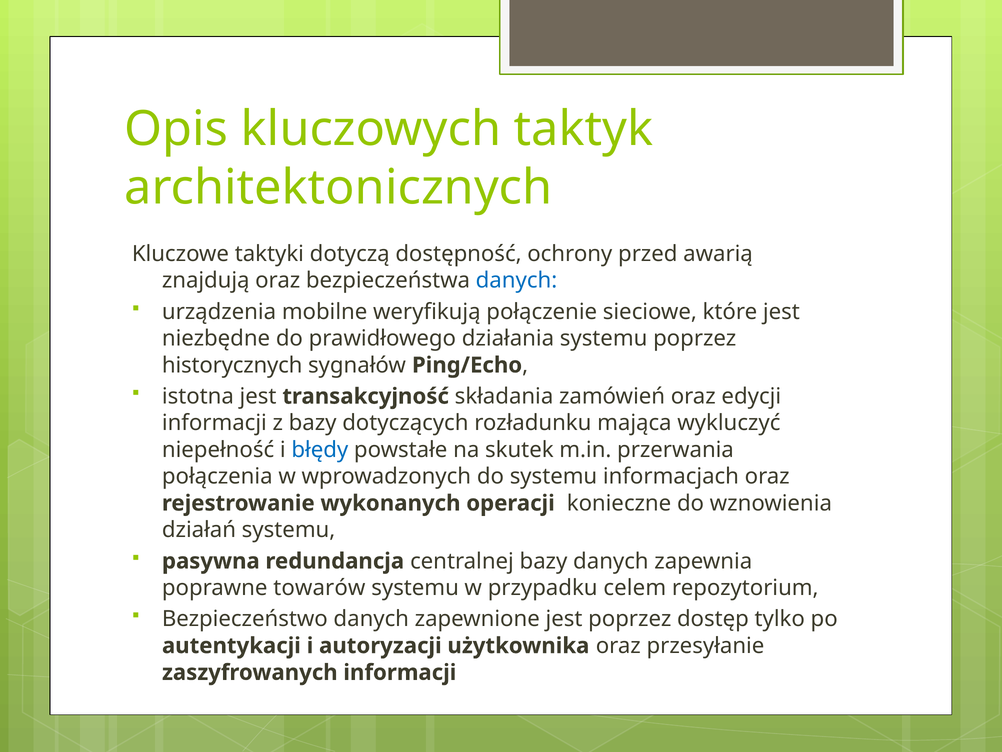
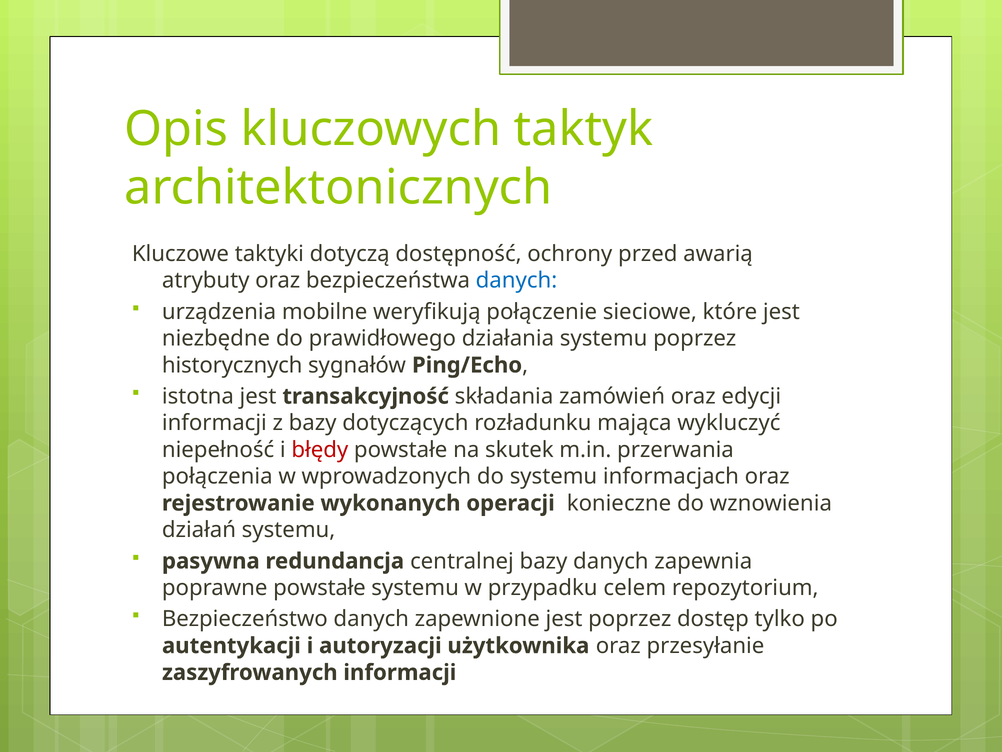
znajdują: znajdują -> atrybuty
błędy colour: blue -> red
poprawne towarów: towarów -> powstałe
